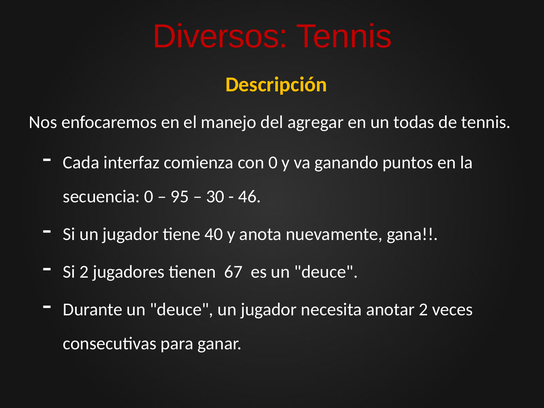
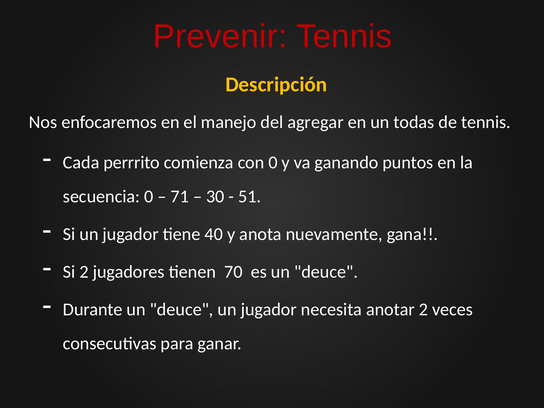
Diversos: Diversos -> Prevenir
interfaz: interfaz -> perrrito
95: 95 -> 71
46: 46 -> 51
67: 67 -> 70
